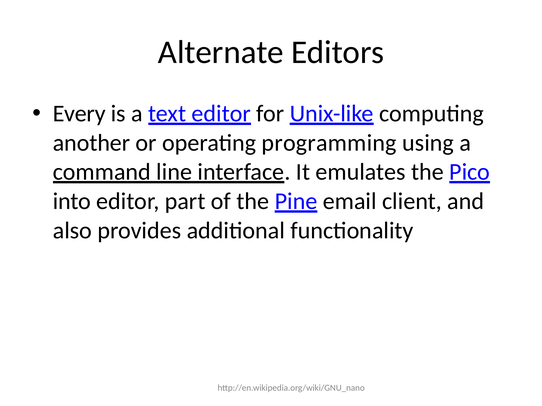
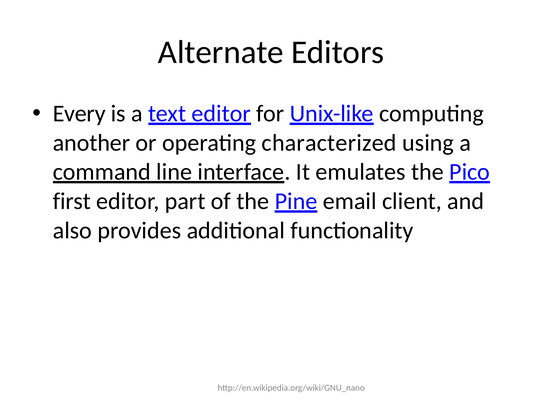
programming: programming -> characterized
into: into -> first
